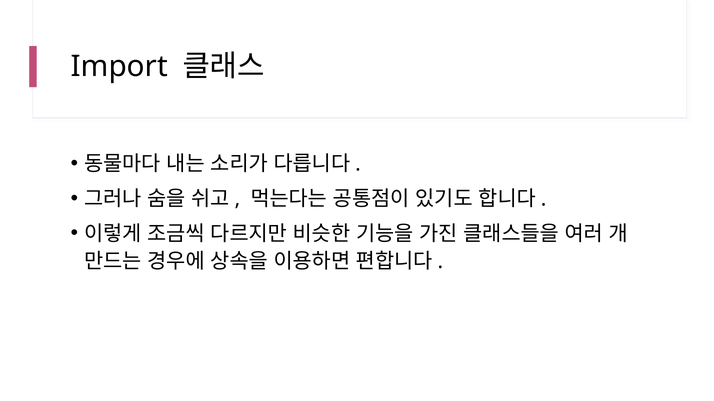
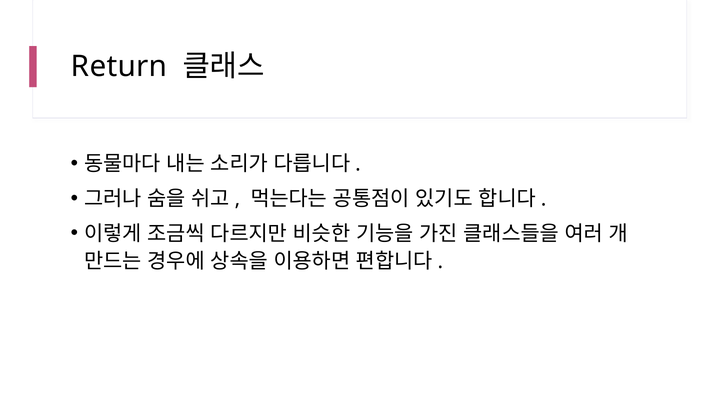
Import: Import -> Return
